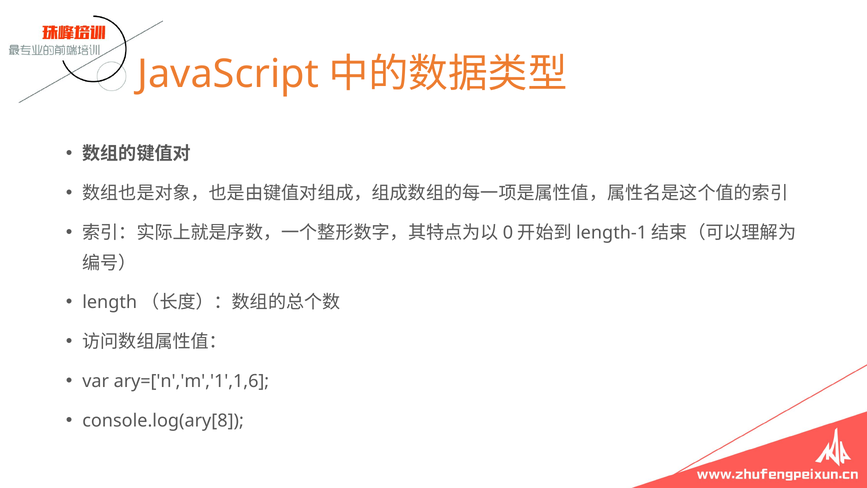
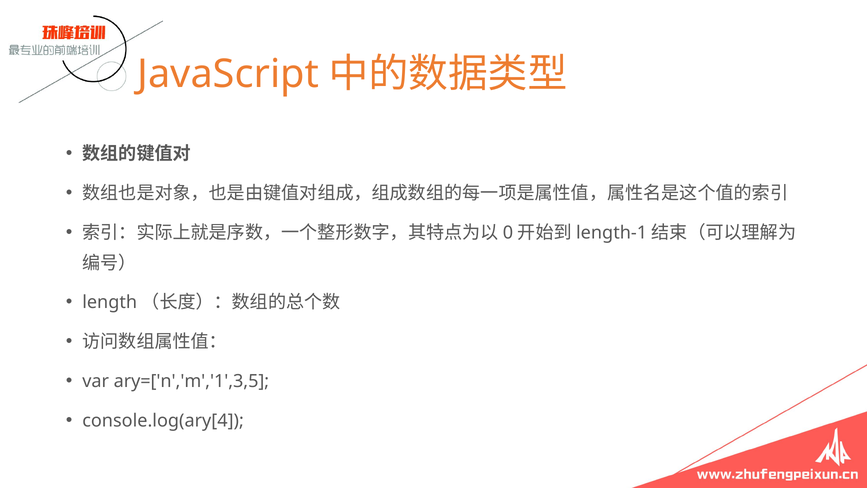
ary=['n','m','1',1,6: ary=['n','m','1',1,6 -> ary=['n','m','1',3,5
console.log(ary[8: console.log(ary[8 -> console.log(ary[4
